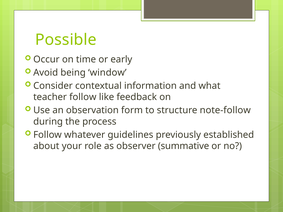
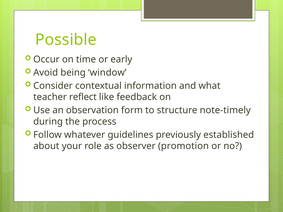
teacher follow: follow -> reflect
note-follow: note-follow -> note-timely
summative: summative -> promotion
